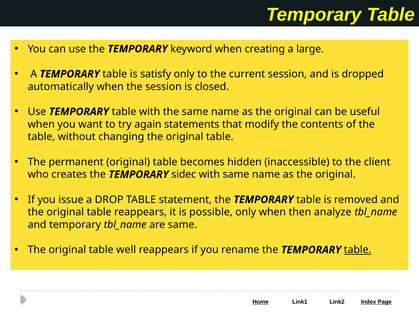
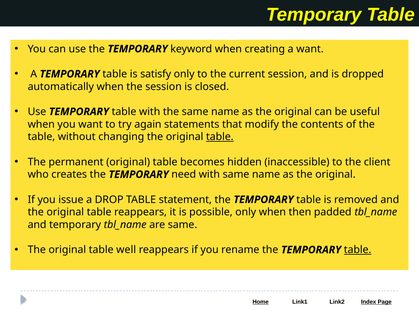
a large: large -> want
table at (220, 137) underline: none -> present
sidec: sidec -> need
analyze: analyze -> padded
